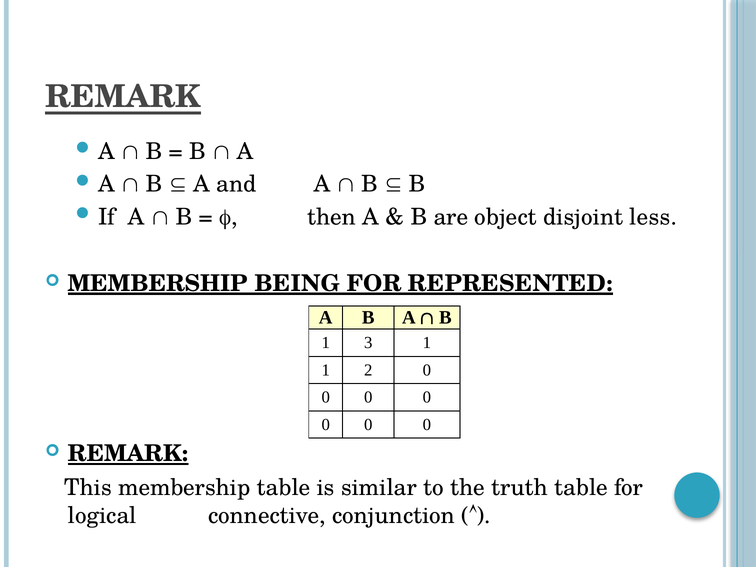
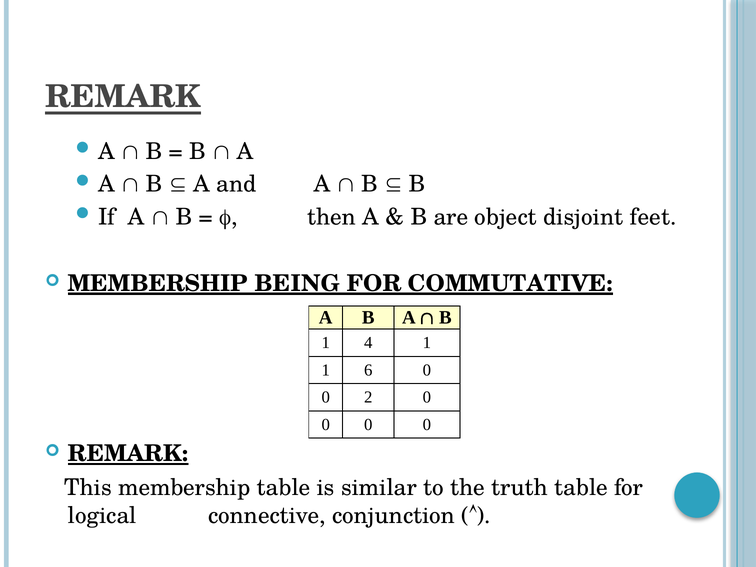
less: less -> feet
REPRESENTED: REPRESENTED -> COMMUTATIVE
3: 3 -> 4
2: 2 -> 6
0 at (368, 397): 0 -> 2
